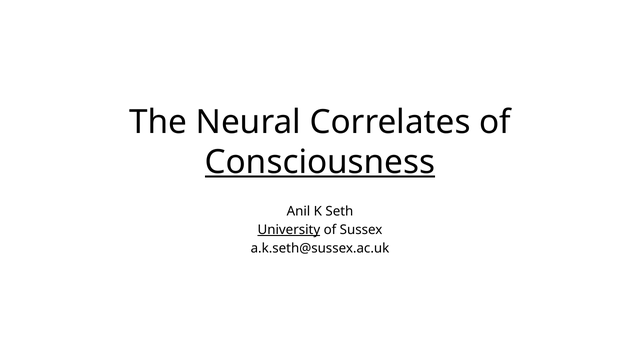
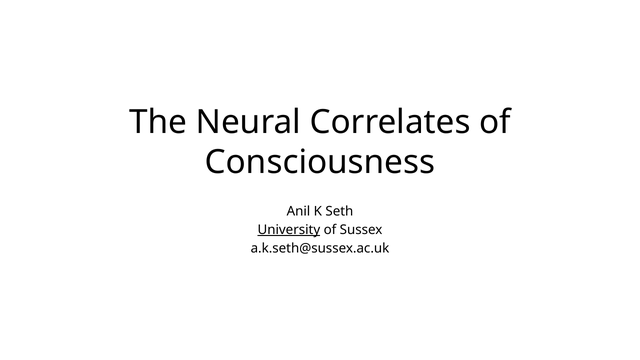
Consciousness underline: present -> none
